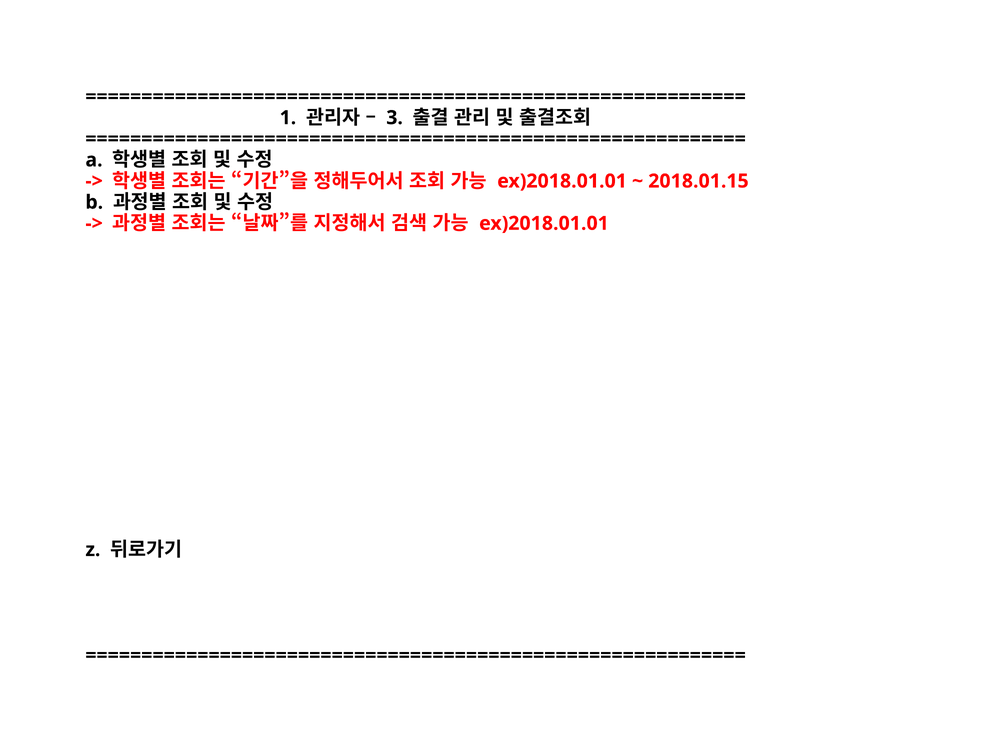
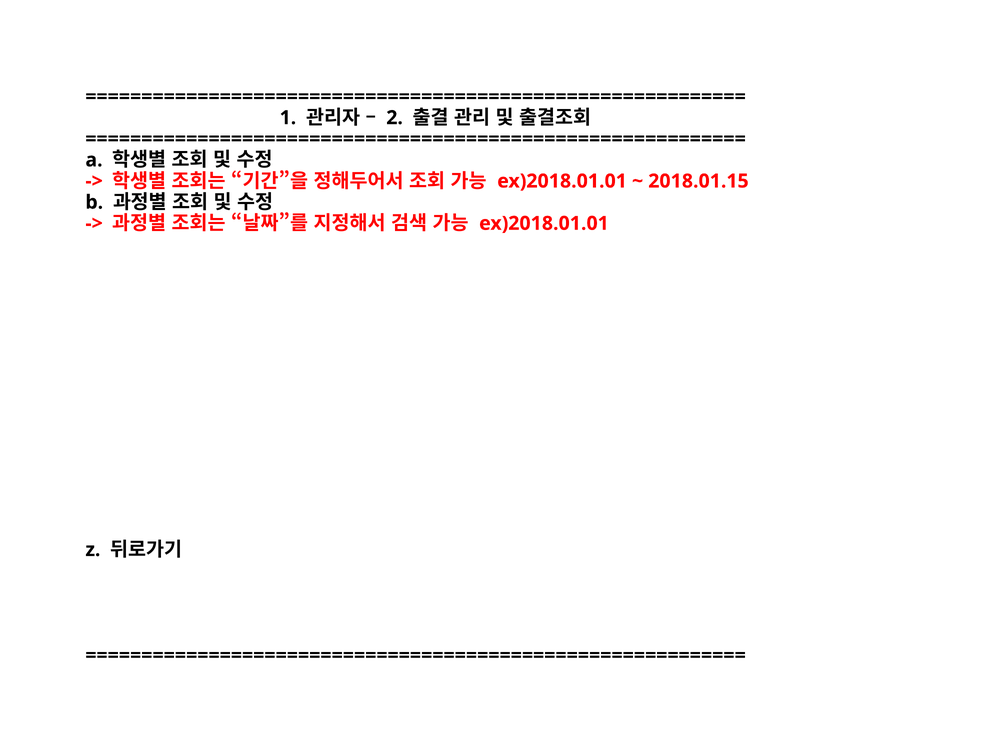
3: 3 -> 2
